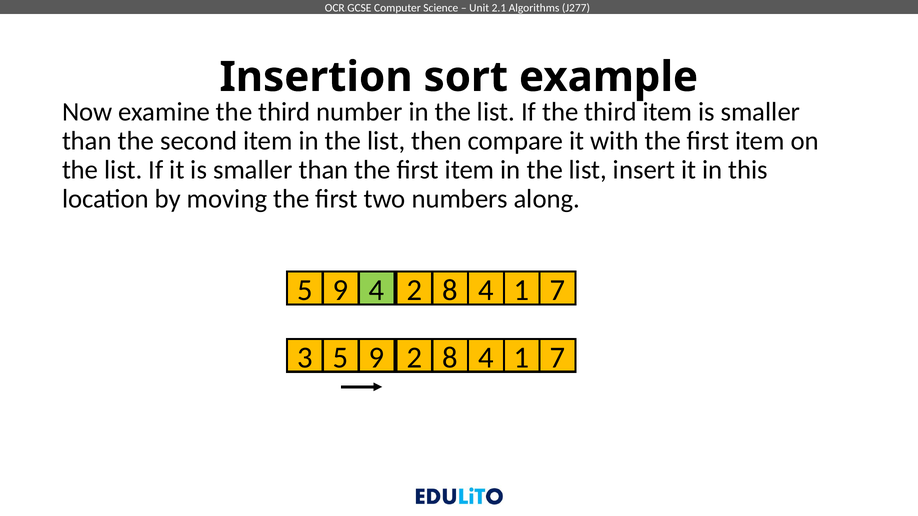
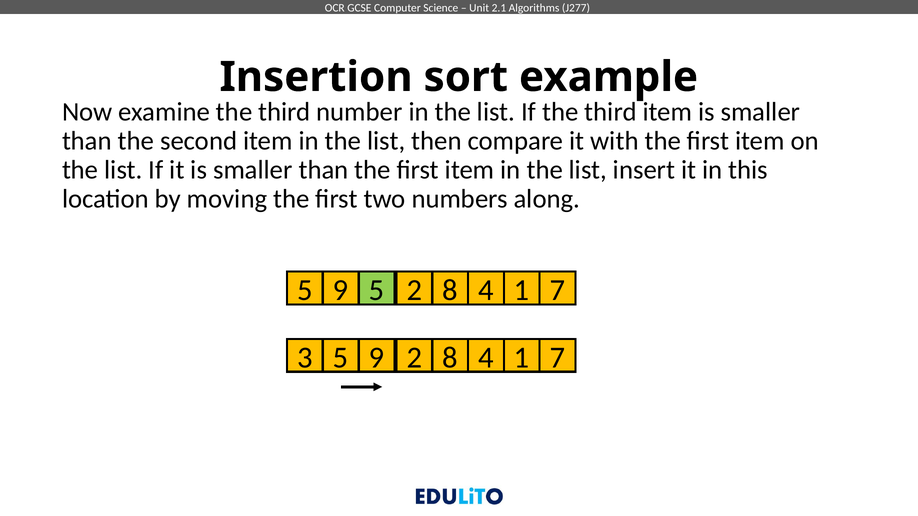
5 4: 4 -> 5
